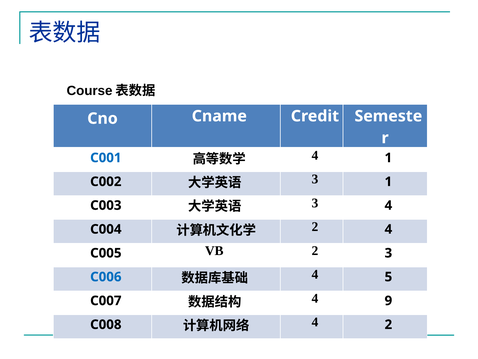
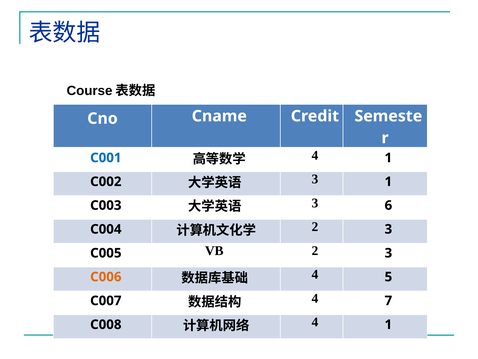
3 4: 4 -> 6
4 at (388, 229): 4 -> 3
C006 colour: blue -> orange
9: 9 -> 7
2 at (388, 324): 2 -> 1
